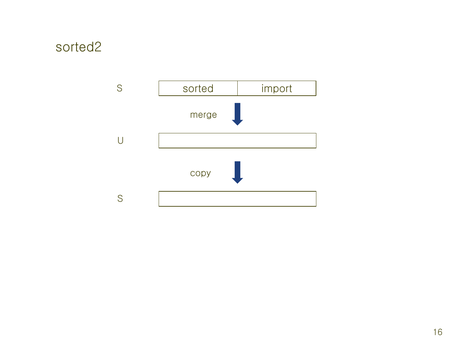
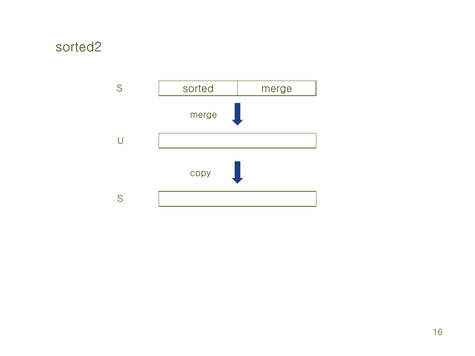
sorted import: import -> merge
